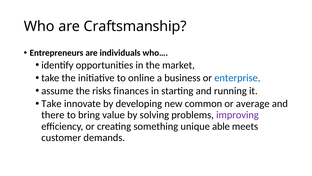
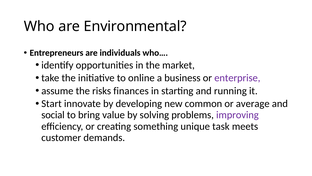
Craftsmanship: Craftsmanship -> Environmental
enterprise colour: blue -> purple
Take at (51, 103): Take -> Start
there: there -> social
able: able -> task
